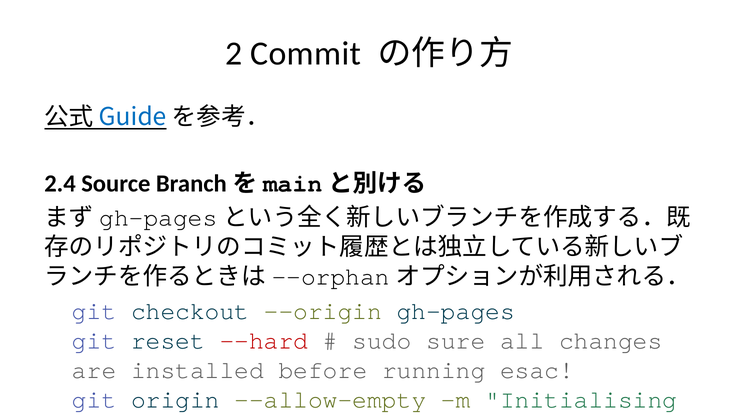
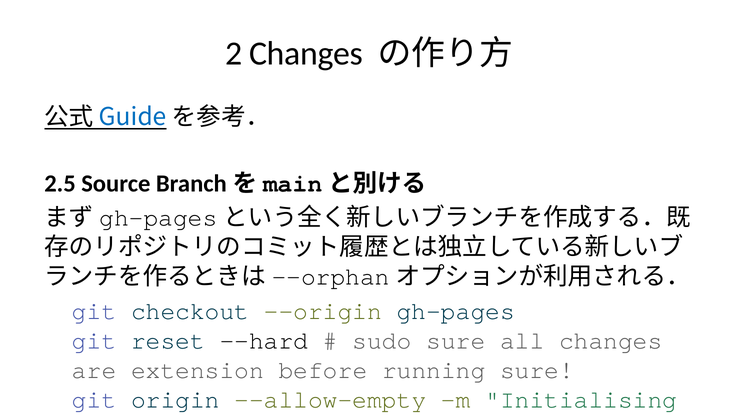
2 Commit: Commit -> Changes
2.4: 2.4 -> 2.5
--hard colour: red -> black
installed: installed -> extension
running esac: esac -> sure
